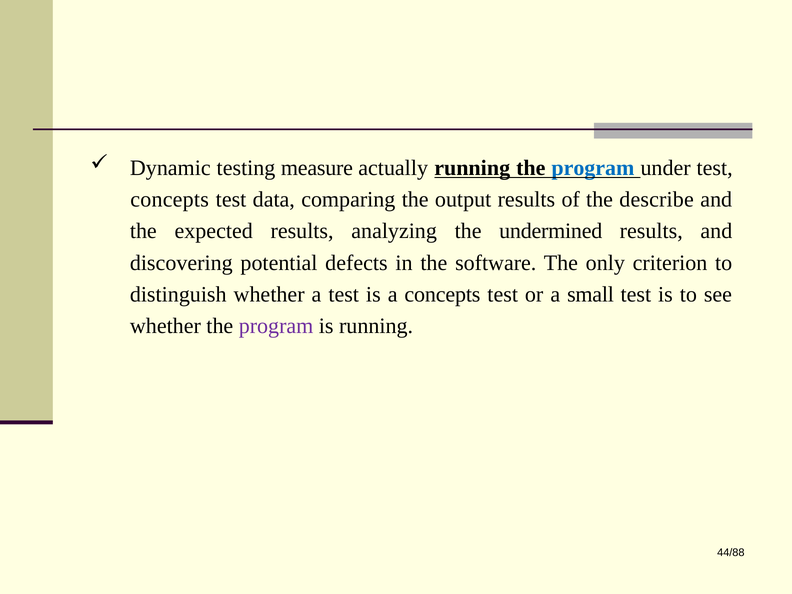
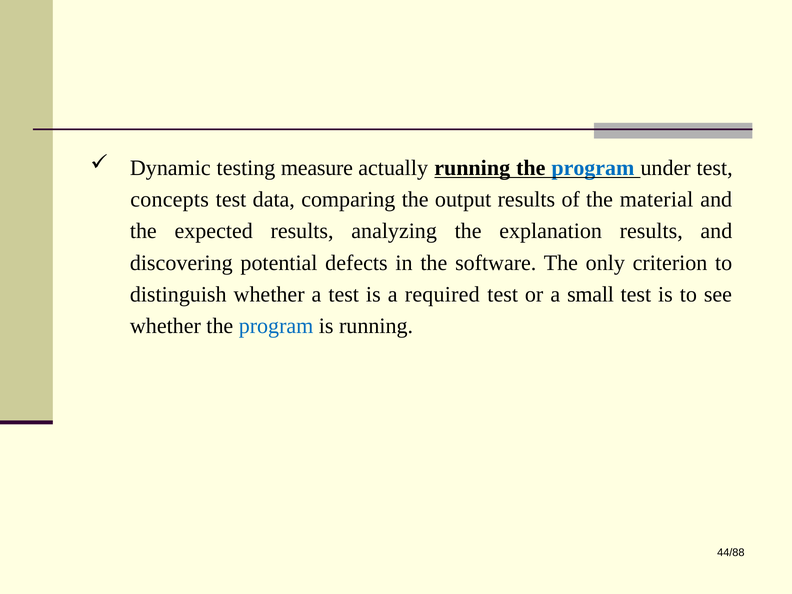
describe: describe -> material
undermined: undermined -> explanation
a concepts: concepts -> required
program at (276, 326) colour: purple -> blue
